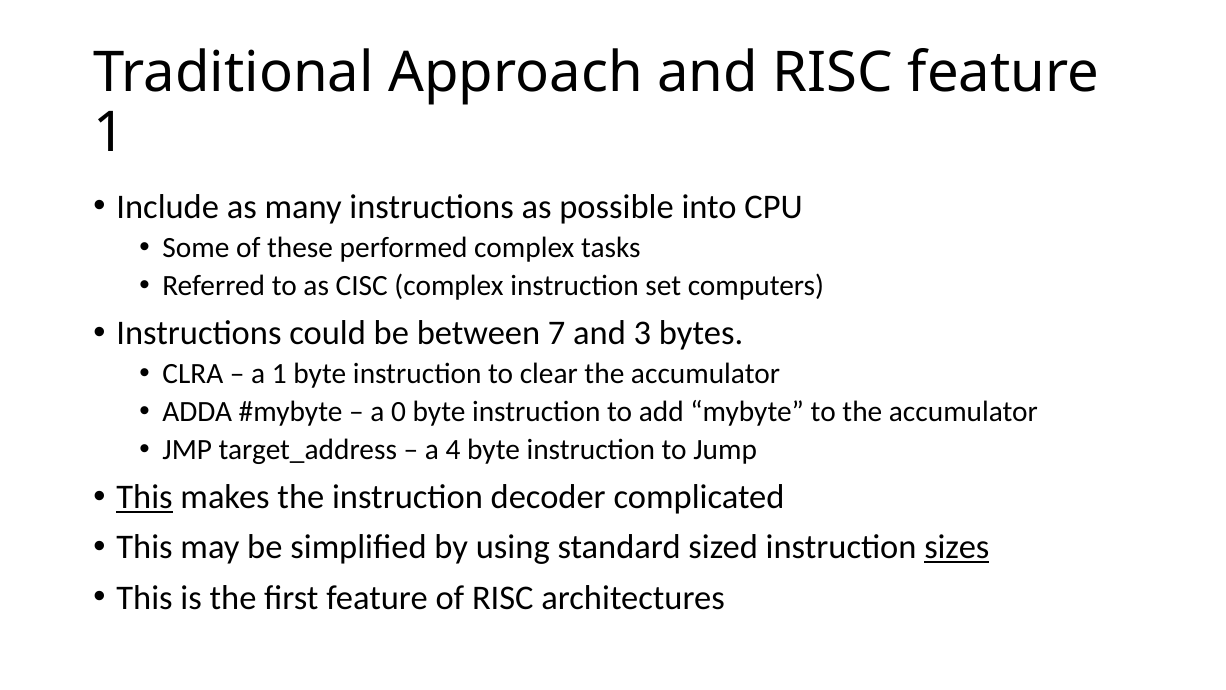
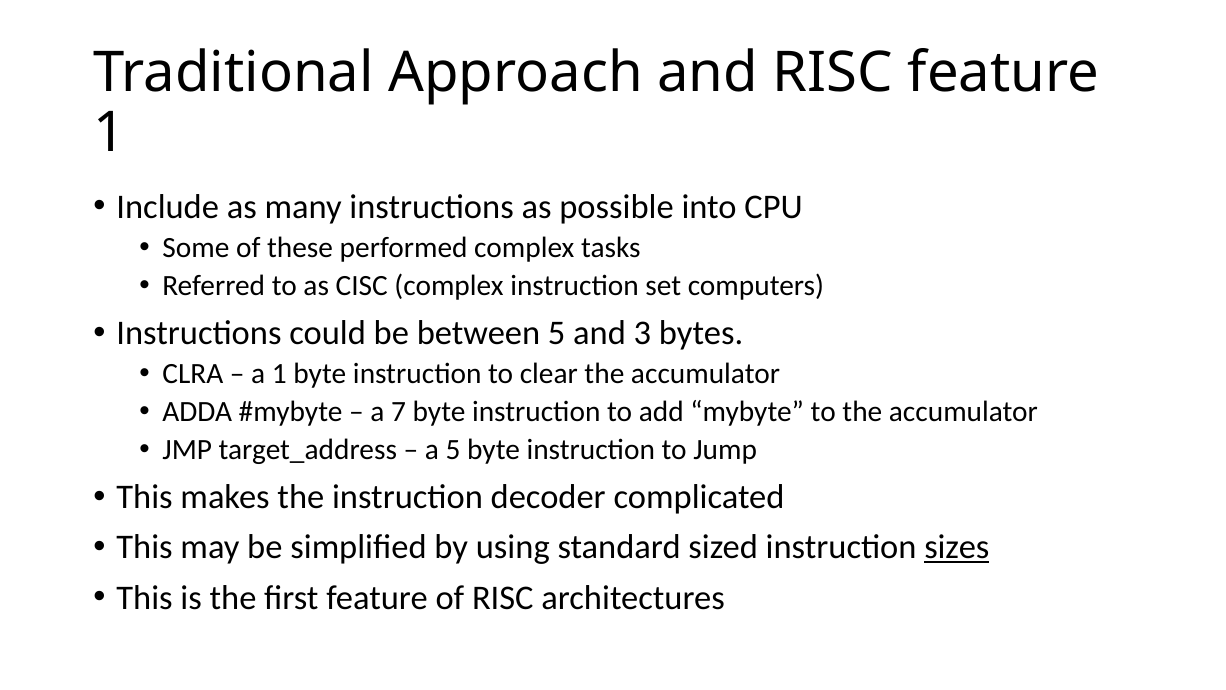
between 7: 7 -> 5
0: 0 -> 7
a 4: 4 -> 5
This at (145, 497) underline: present -> none
